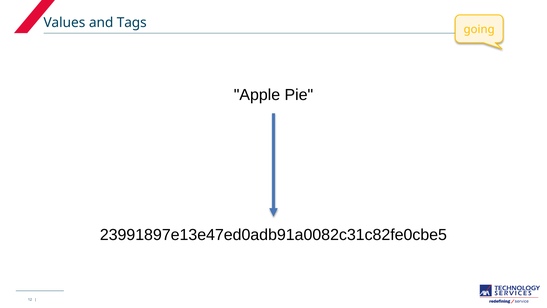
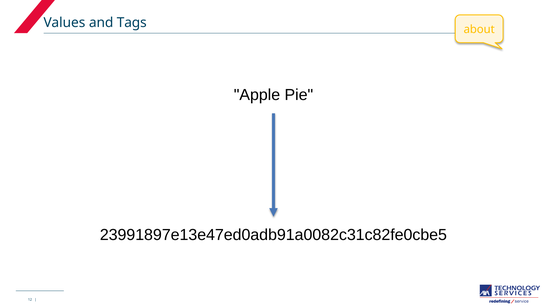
going: going -> about
